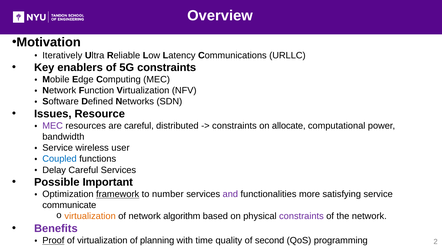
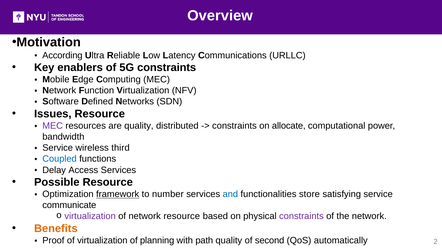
Iteratively: Iteratively -> According
are careful: careful -> quality
user: user -> third
Delay Careful: Careful -> Access
Possible Important: Important -> Resource
and colour: purple -> blue
more: more -> store
virtualization at (90, 217) colour: orange -> purple
network algorithm: algorithm -> resource
Benefits colour: purple -> orange
Proof underline: present -> none
time: time -> path
programming: programming -> automatically
